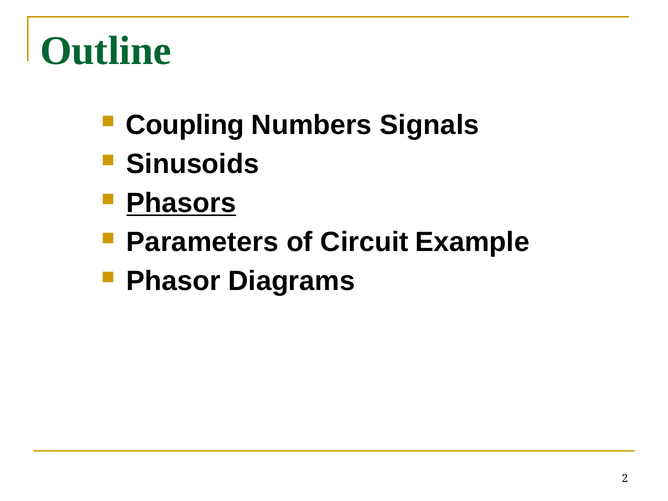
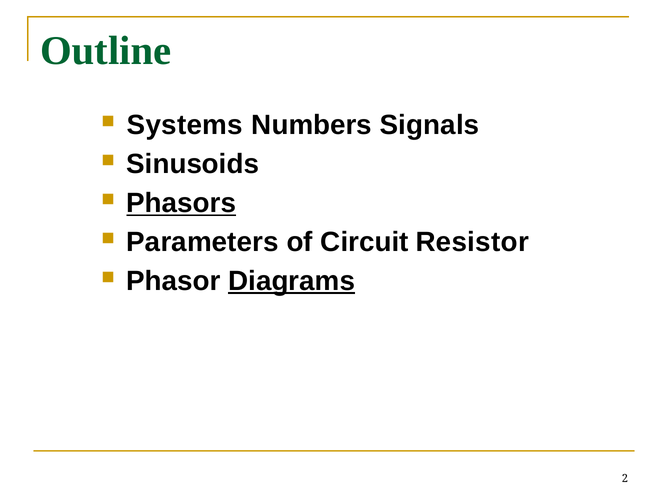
Coupling: Coupling -> Systems
Example: Example -> Resistor
Diagrams underline: none -> present
